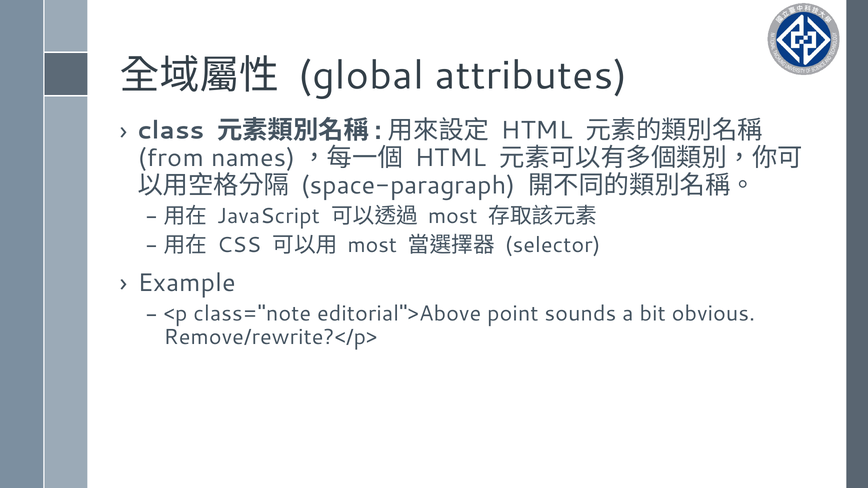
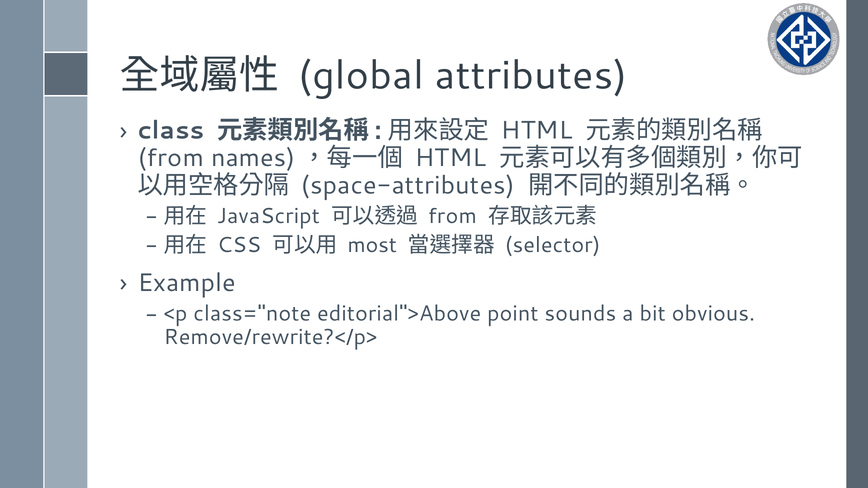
space-paragraph: space-paragraph -> space-attributes
most at (453, 216): most -> from
